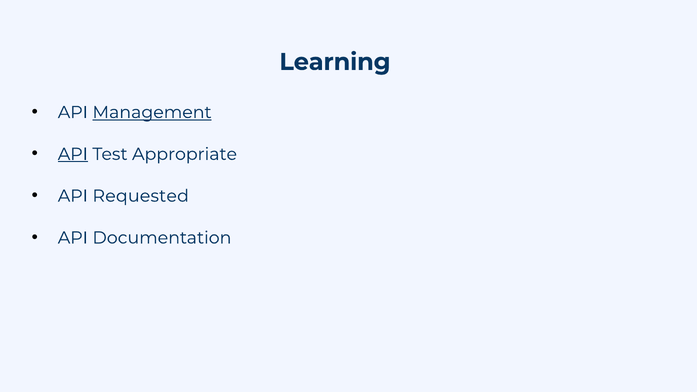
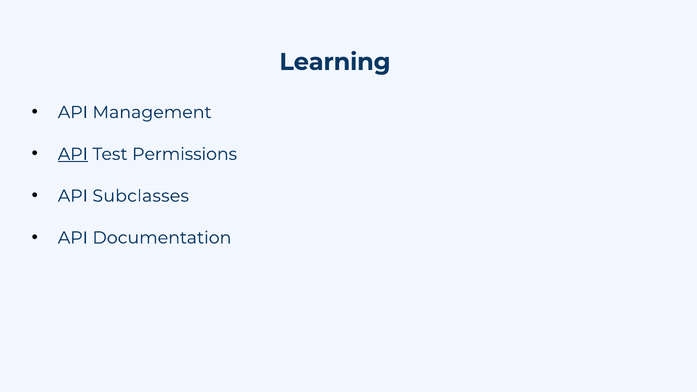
Management underline: present -> none
Appropriate: Appropriate -> Permissions
Requested: Requested -> Subclasses
